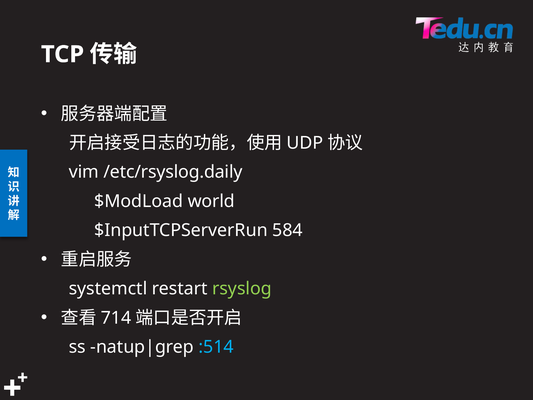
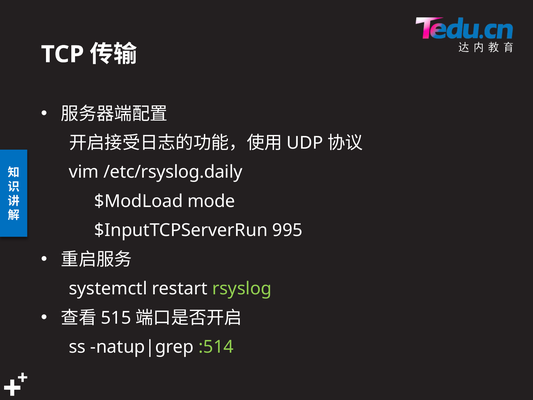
world: world -> mode
584: 584 -> 995
714: 714 -> 515
:514 colour: light blue -> light green
